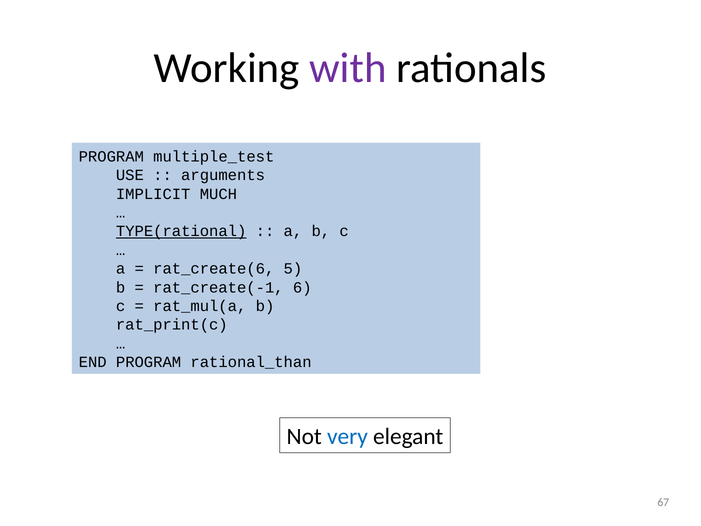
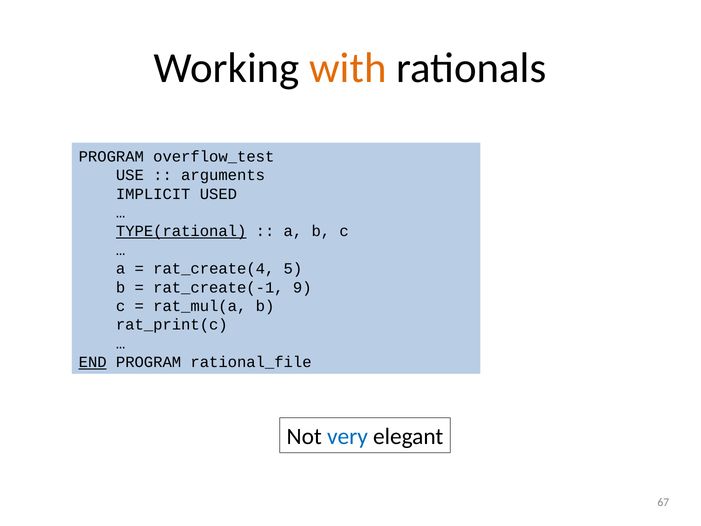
with colour: purple -> orange
multiple_test: multiple_test -> overflow_test
MUCH: MUCH -> USED
rat_create(6: rat_create(6 -> rat_create(4
6: 6 -> 9
END underline: none -> present
rational_than: rational_than -> rational_file
